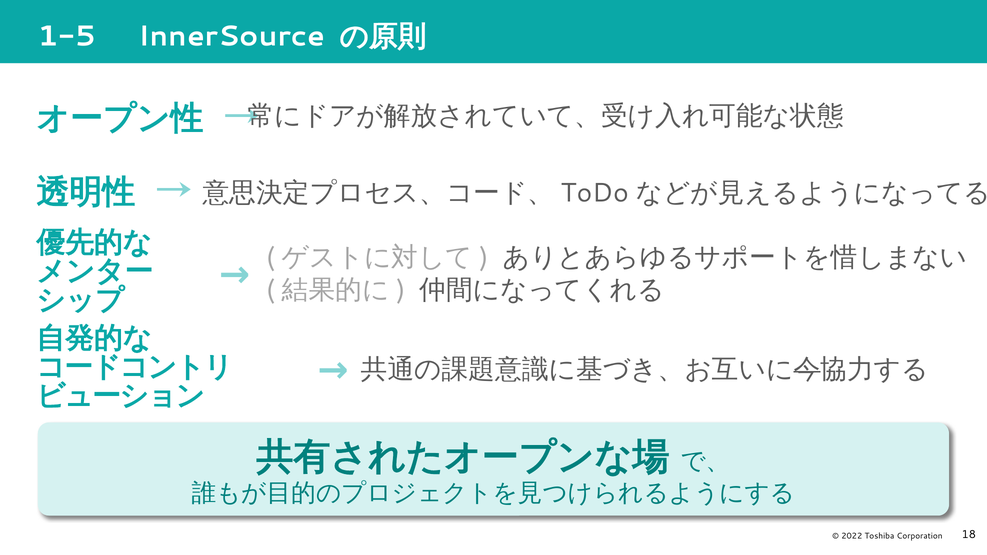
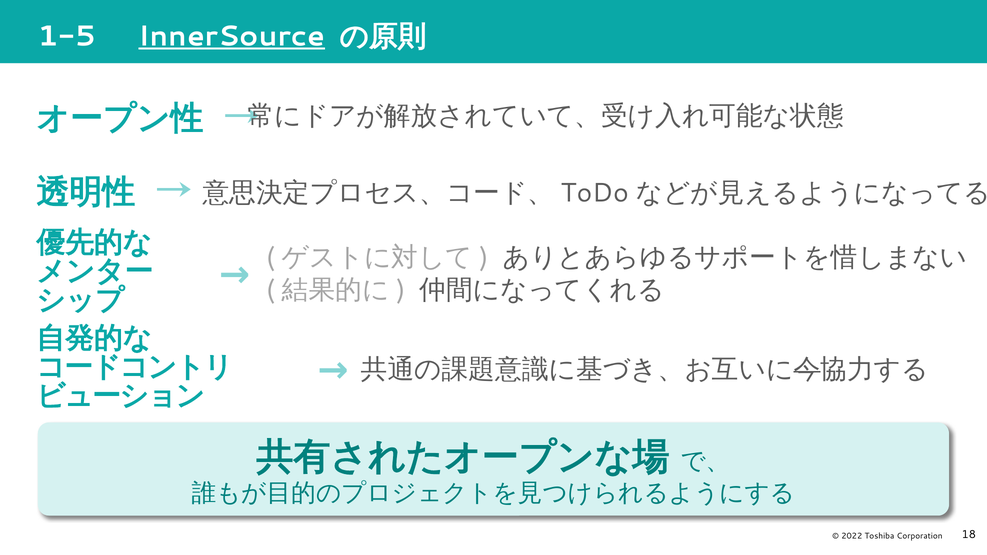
InnerSource underline: none -> present
